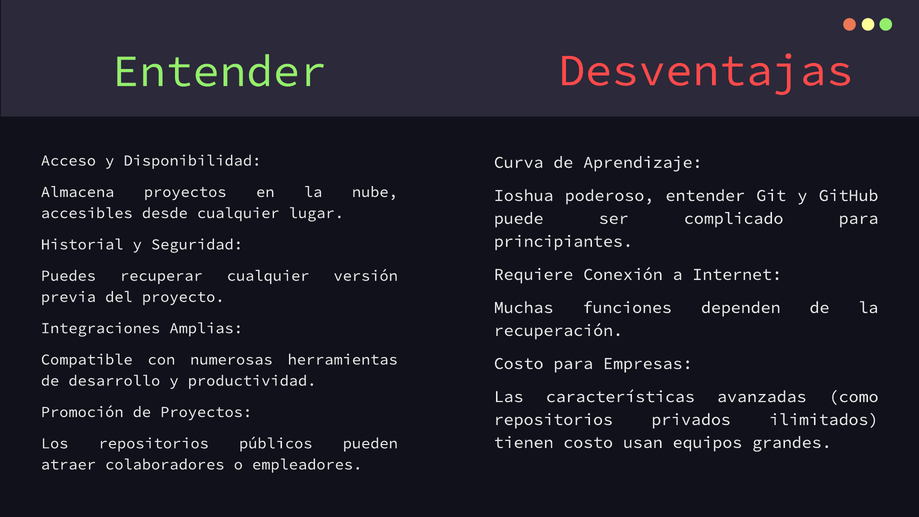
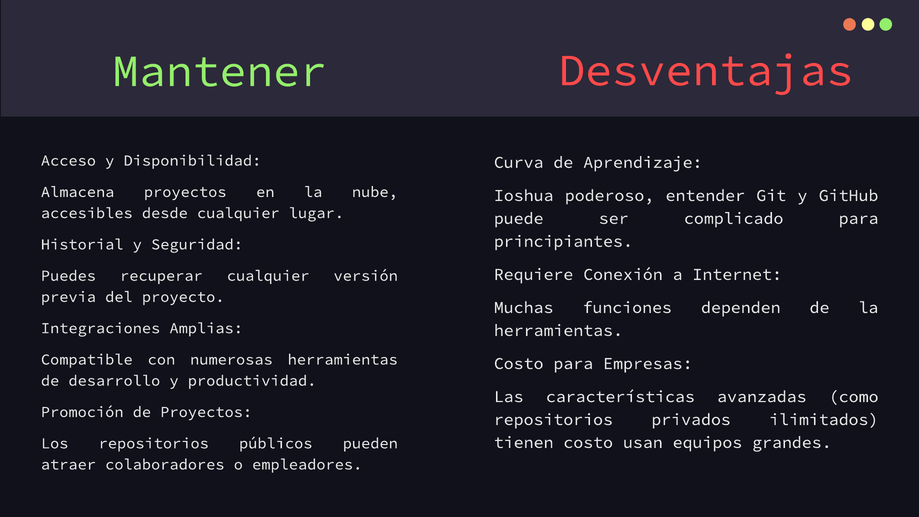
Entender at (219, 71): Entender -> Mantener
recuperación at (558, 330): recuperación -> herramientas
